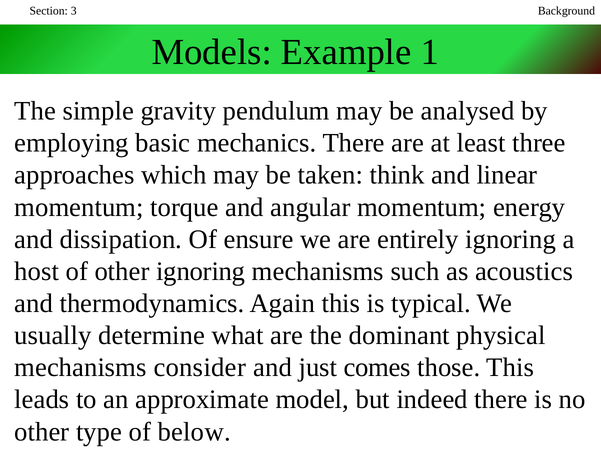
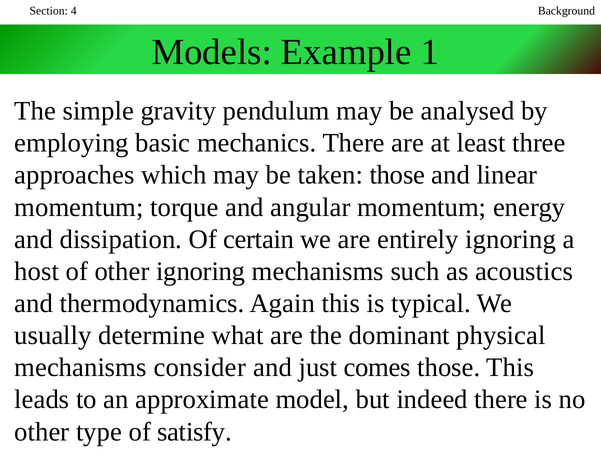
3: 3 -> 4
taken think: think -> those
ensure: ensure -> certain
below: below -> satisfy
